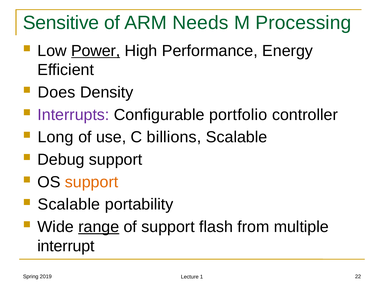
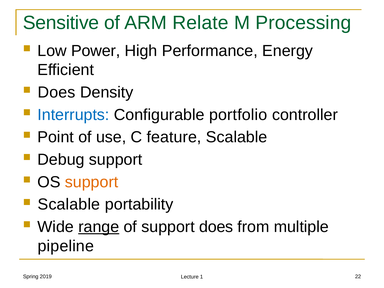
Needs: Needs -> Relate
Power underline: present -> none
Interrupts colour: purple -> blue
Long: Long -> Point
billions: billions -> feature
support flash: flash -> does
interrupt: interrupt -> pipeline
